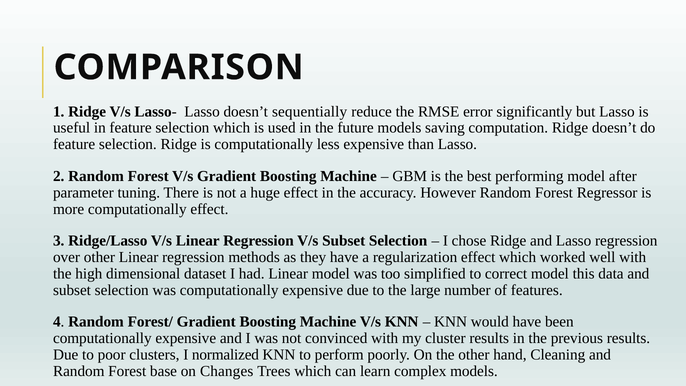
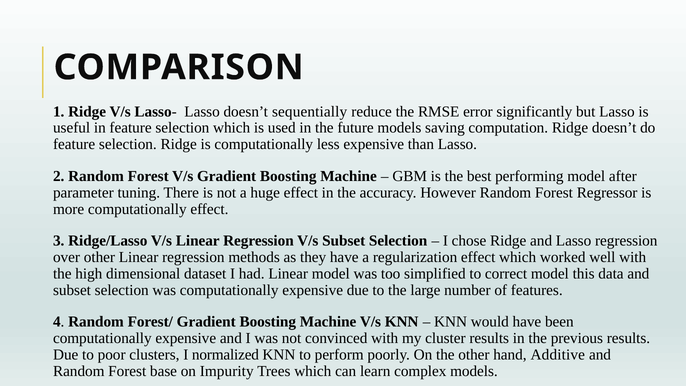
Cleaning: Cleaning -> Additive
Changes: Changes -> Impurity
